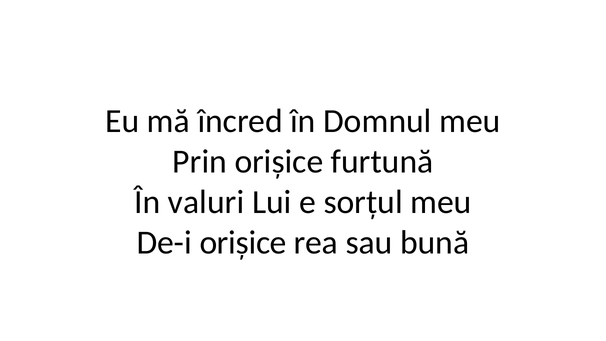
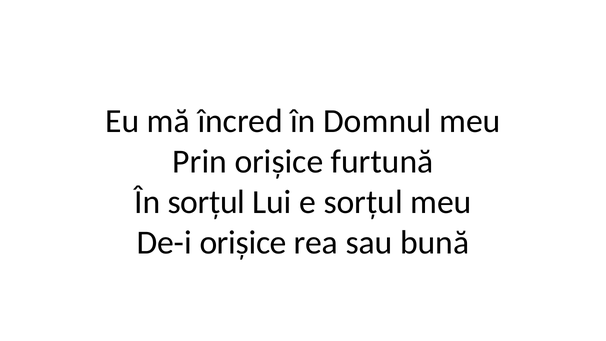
În valuri: valuri -> sorțul
